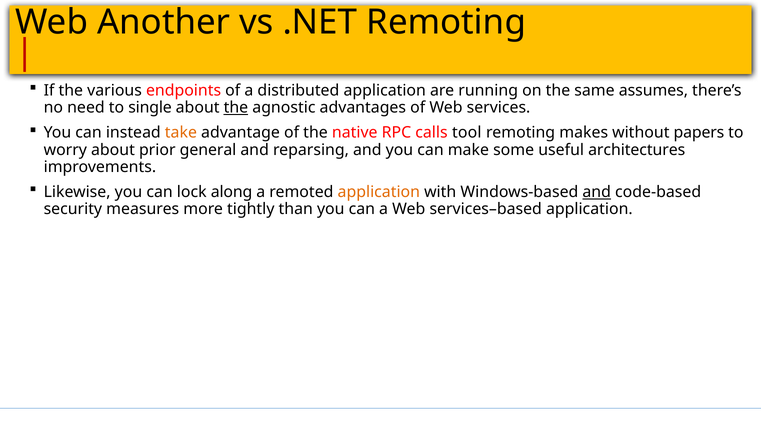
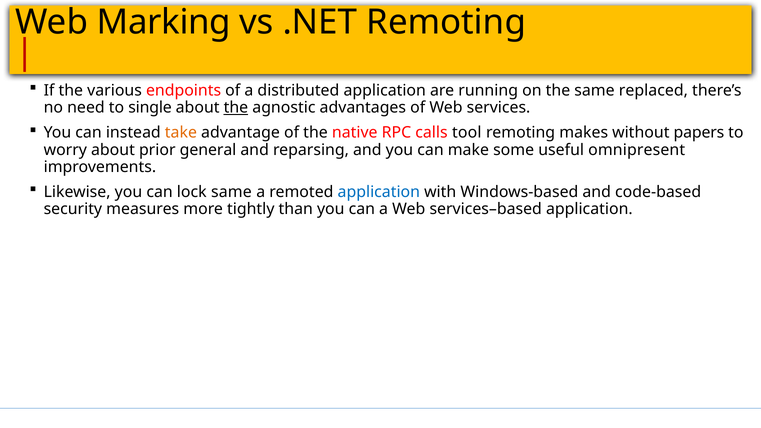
Another: Another -> Marking
assumes: assumes -> replaced
architectures: architectures -> omnipresent
lock along: along -> same
application at (379, 192) colour: orange -> blue
and at (597, 192) underline: present -> none
